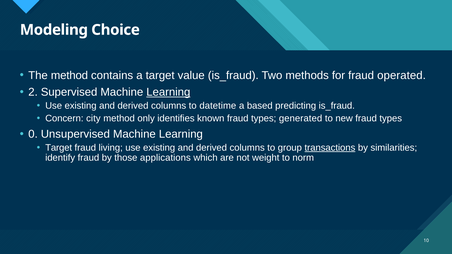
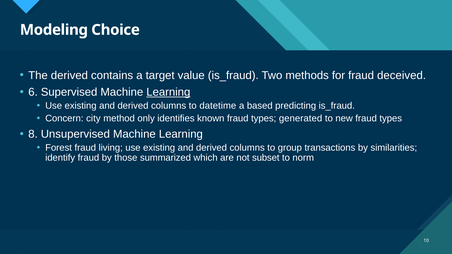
The method: method -> derived
operated: operated -> deceived
2: 2 -> 6
0: 0 -> 8
Target at (59, 148): Target -> Forest
transactions underline: present -> none
applications: applications -> summarized
weight: weight -> subset
